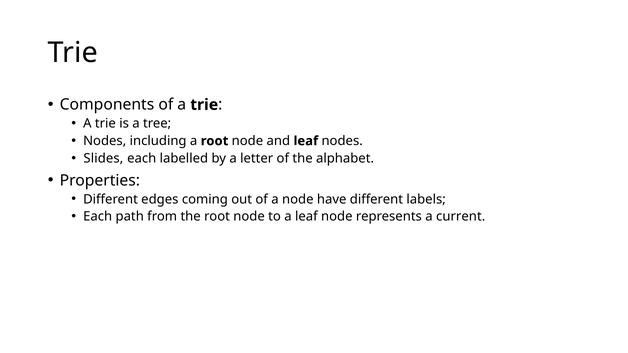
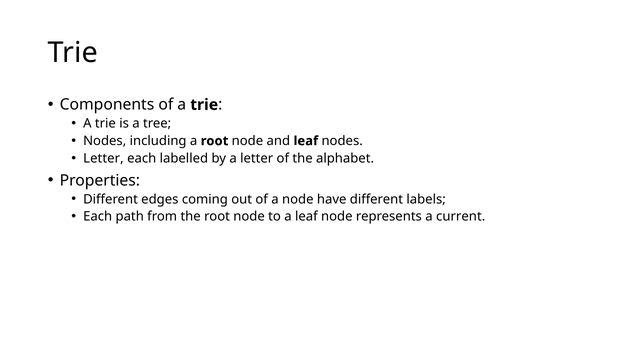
Slides at (103, 158): Slides -> Letter
